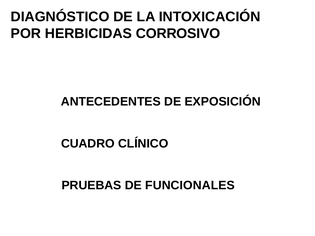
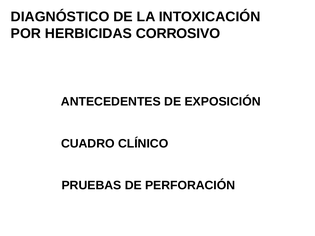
FUNCIONALES: FUNCIONALES -> PERFORACIÓN
